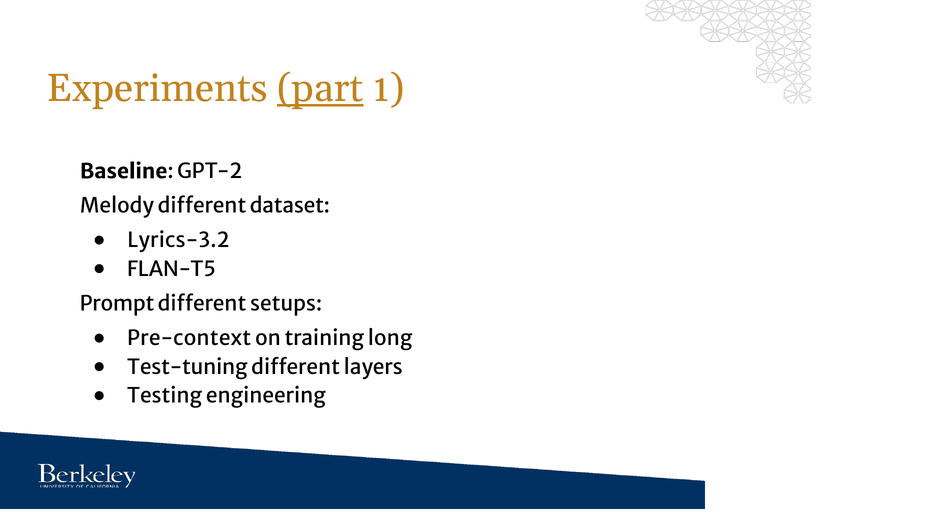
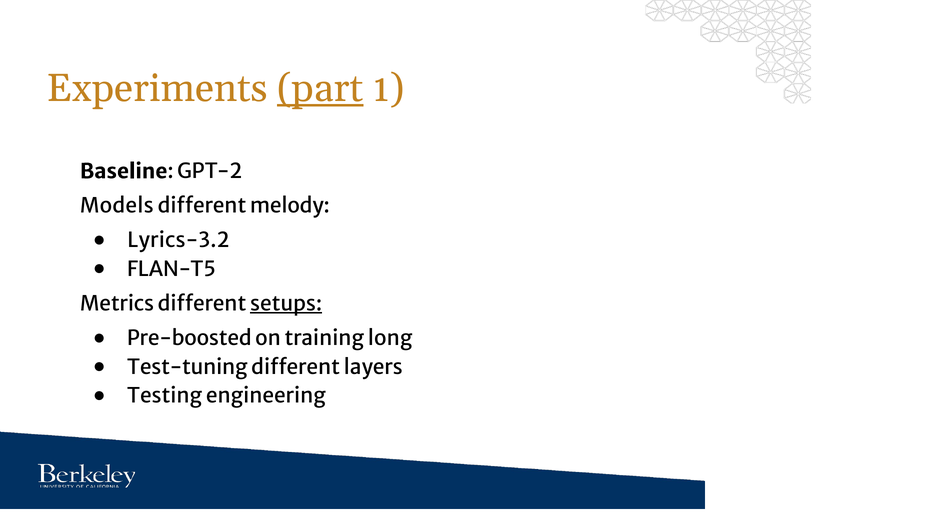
Melody: Melody -> Models
dataset: dataset -> melody
Prompt: Prompt -> Metrics
setups underline: none -> present
Pre-context: Pre-context -> Pre-boosted
